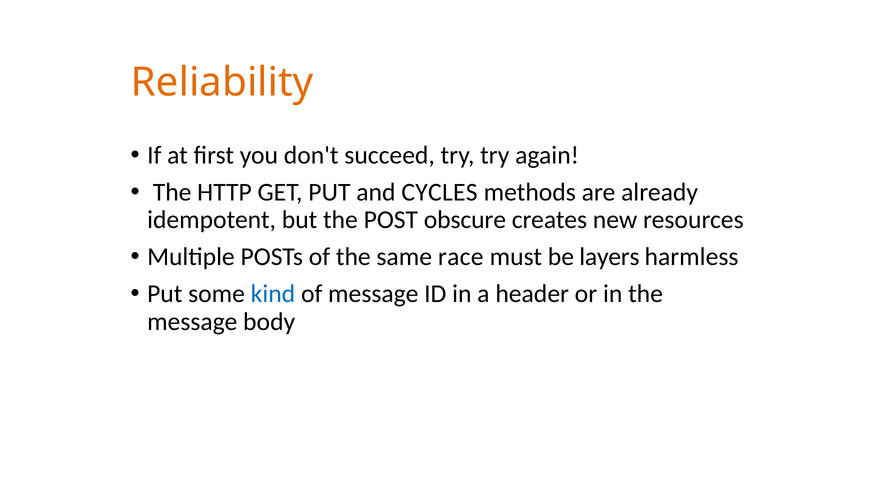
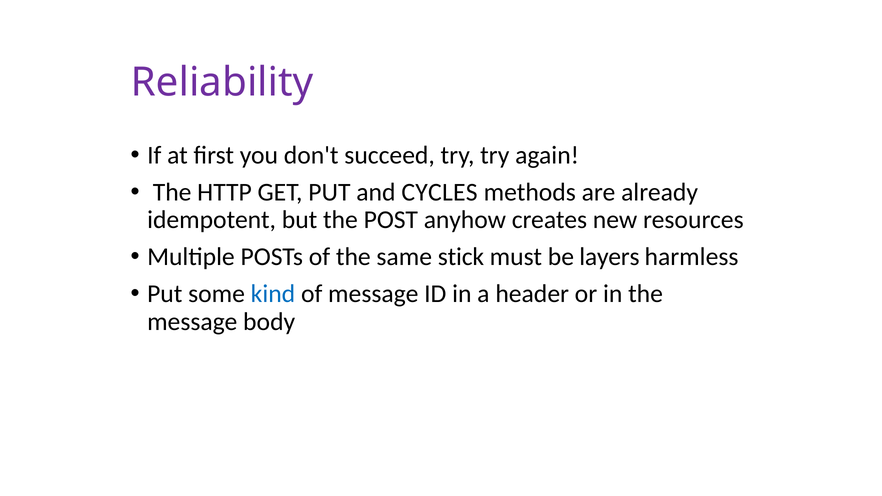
Reliability colour: orange -> purple
obscure: obscure -> anyhow
race: race -> stick
